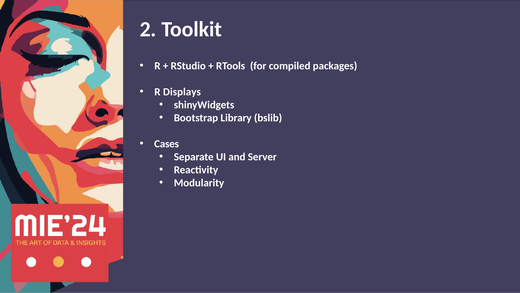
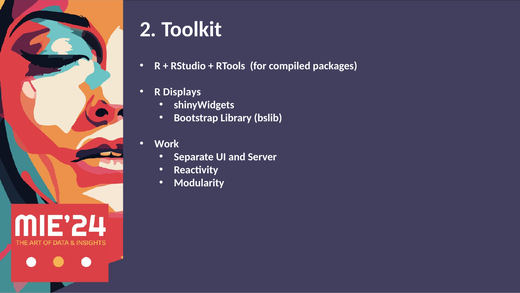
Cases: Cases -> Work
